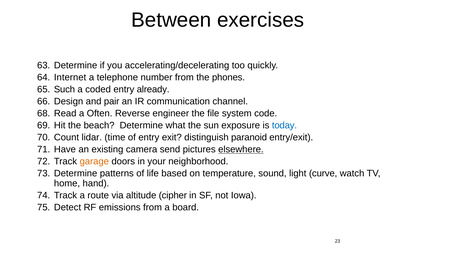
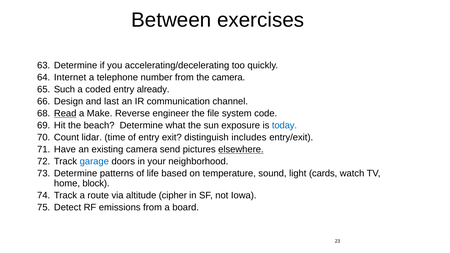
the phones: phones -> camera
pair: pair -> last
Read underline: none -> present
Often: Often -> Make
paranoid: paranoid -> includes
garage colour: orange -> blue
curve: curve -> cards
hand: hand -> block
